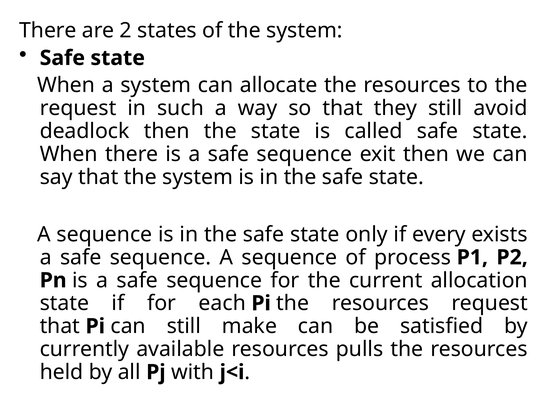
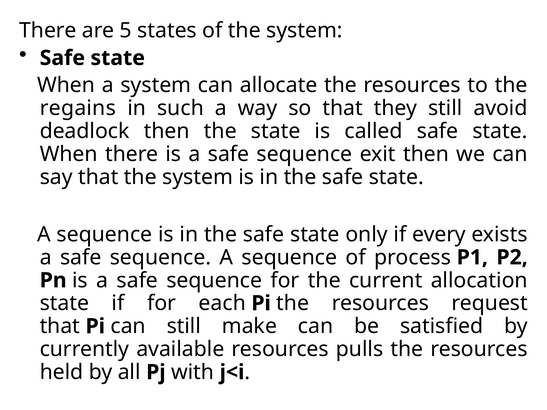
2: 2 -> 5
request at (78, 108): request -> regains
